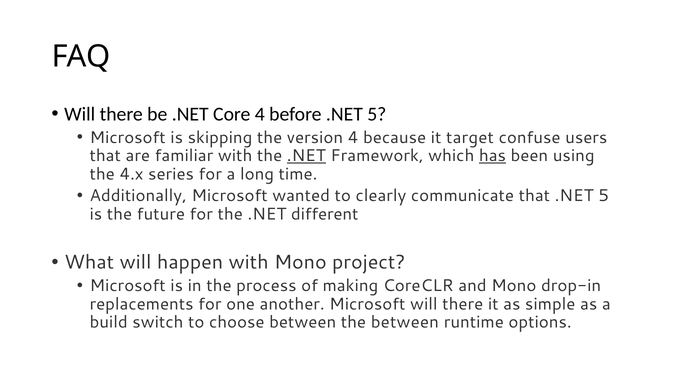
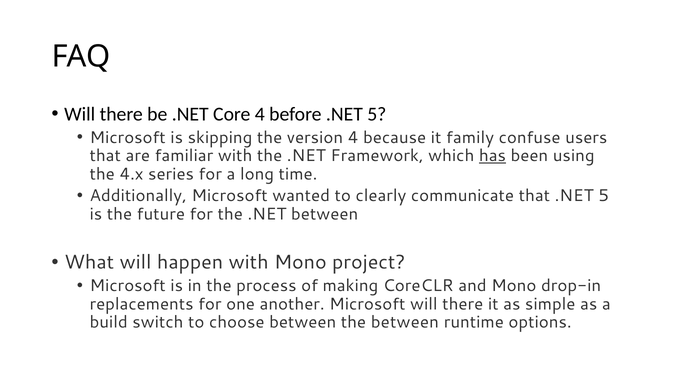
target: target -> family
.NET at (306, 156) underline: present -> none
.NET different: different -> between
